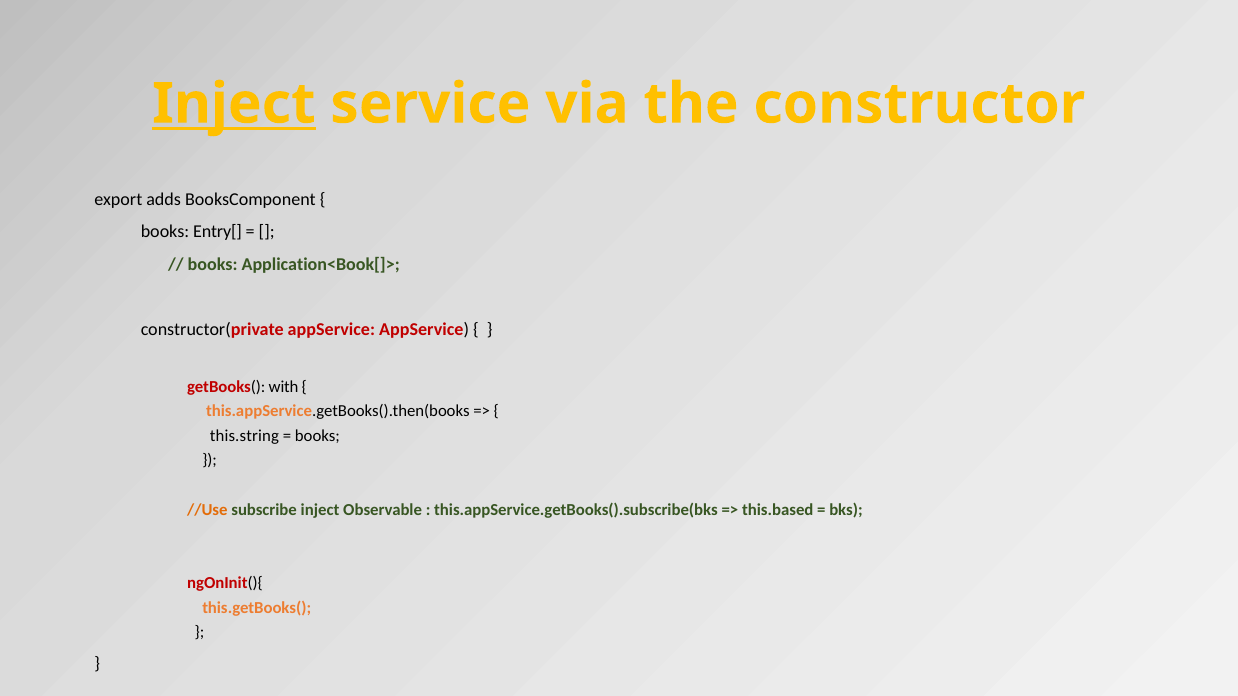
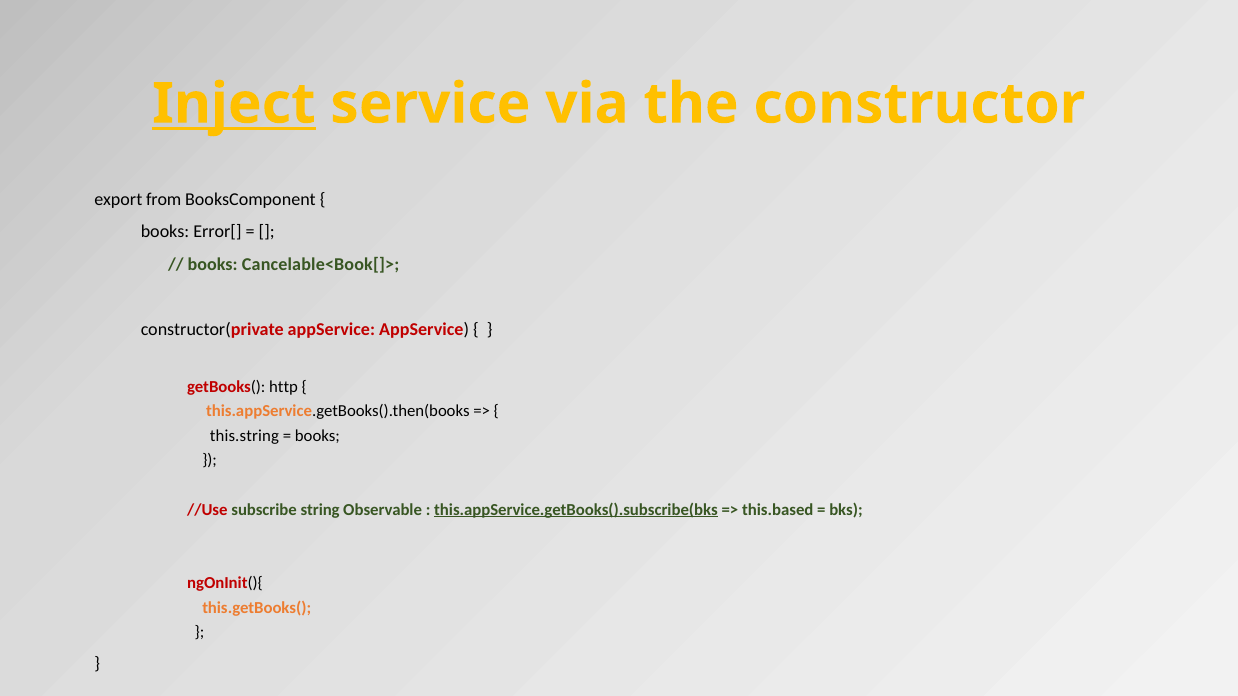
adds: adds -> from
Entry[: Entry[ -> Error[
Application<Book[]>: Application<Book[]> -> Cancelable<Book[]>
with: with -> http
//Use colour: orange -> red
subscribe inject: inject -> string
this.appService.getBooks().subscribe(bks underline: none -> present
